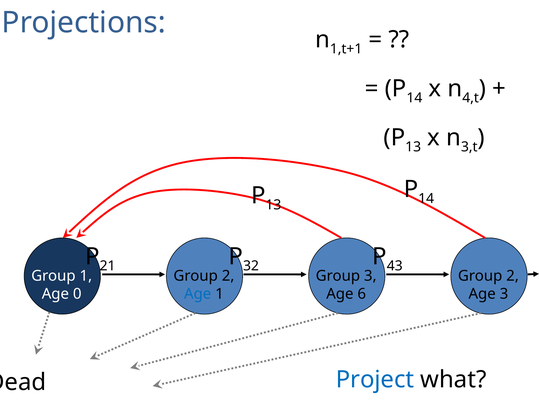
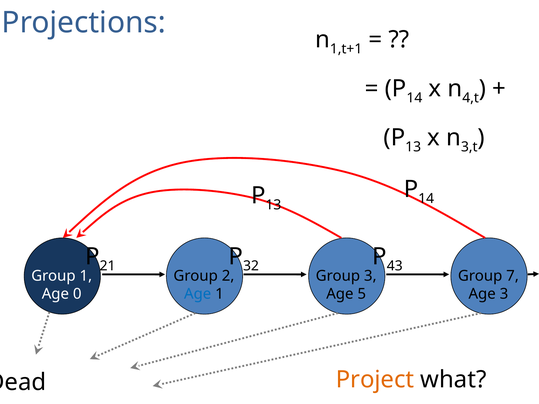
2 at (513, 276): 2 -> 7
6: 6 -> 5
Project colour: blue -> orange
